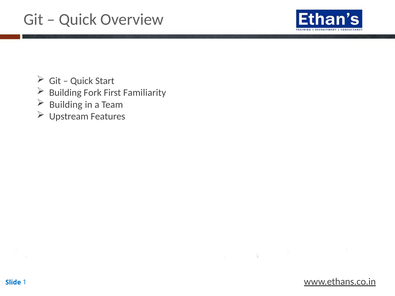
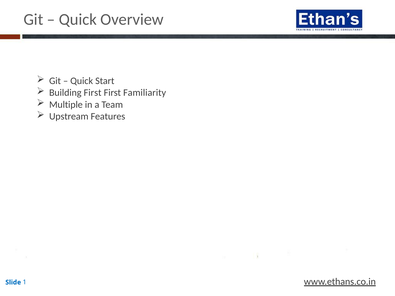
Building Fork: Fork -> First
Building at (66, 105): Building -> Multiple
